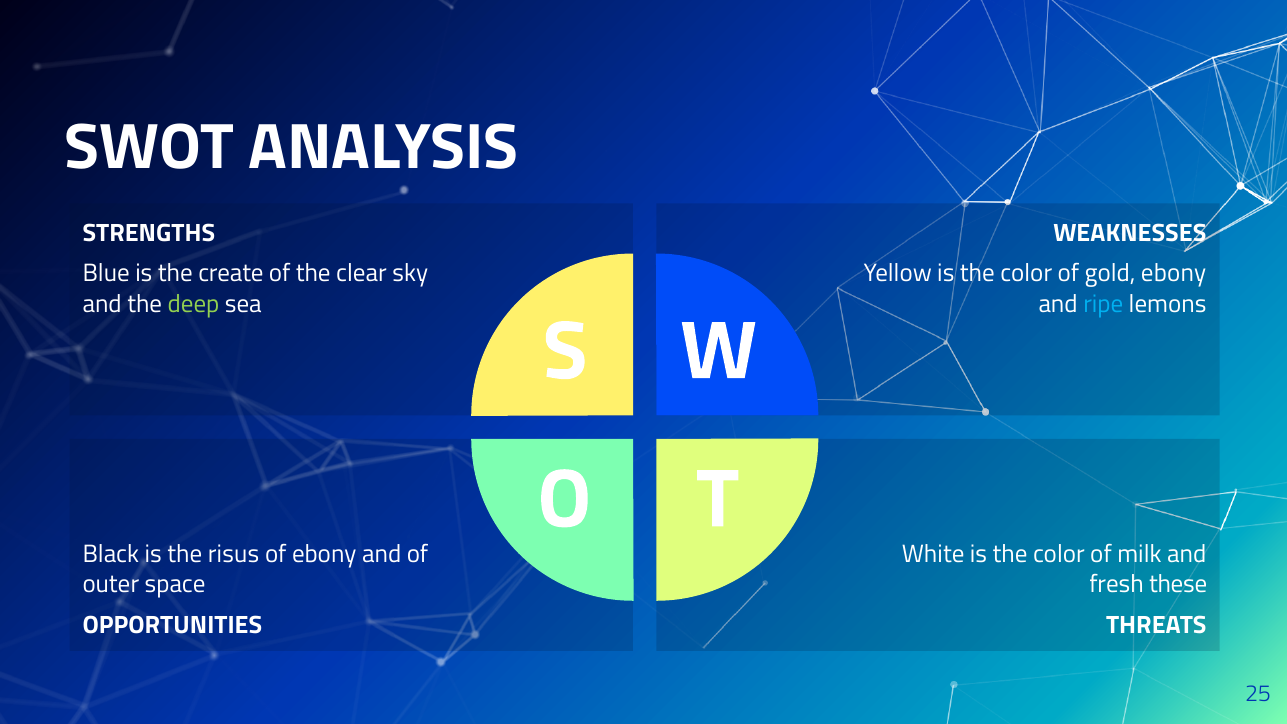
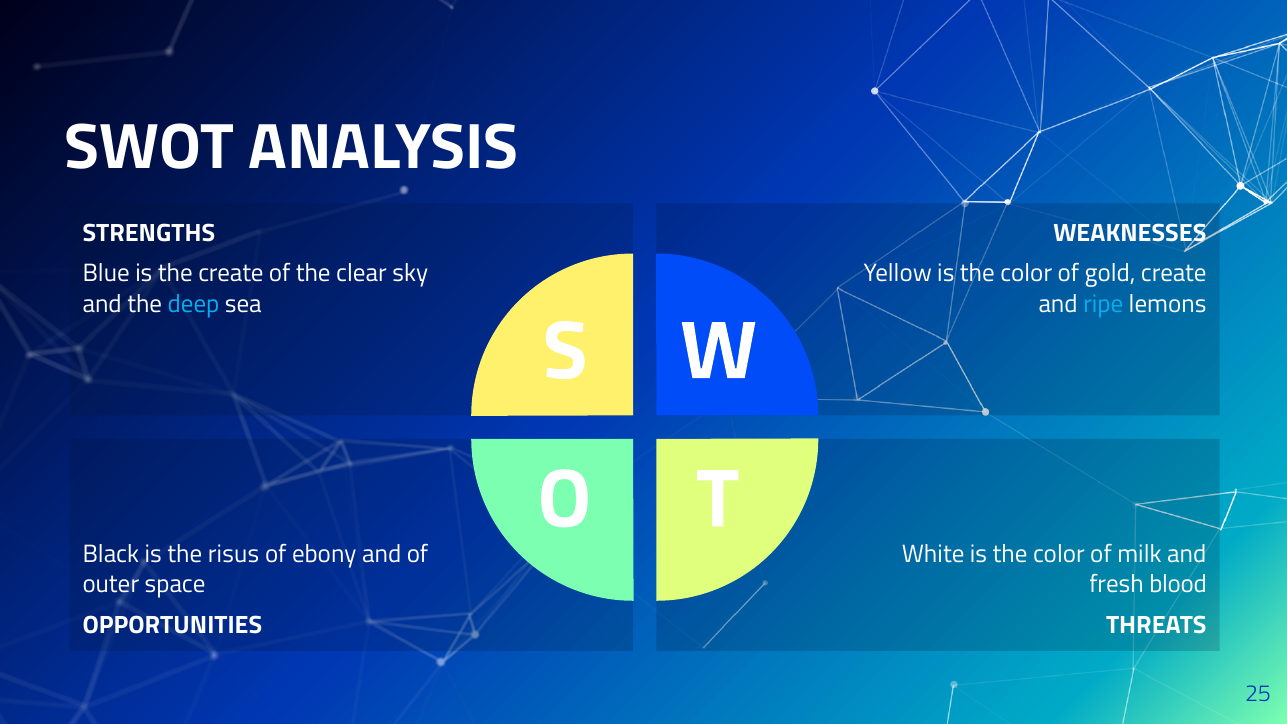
gold ebony: ebony -> create
deep colour: light green -> light blue
these: these -> blood
